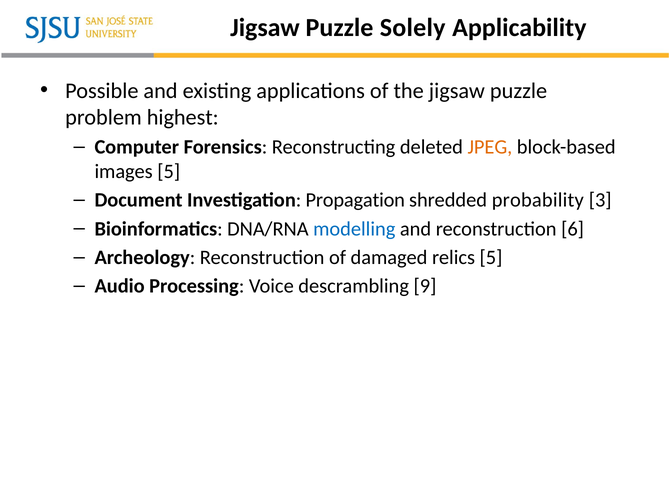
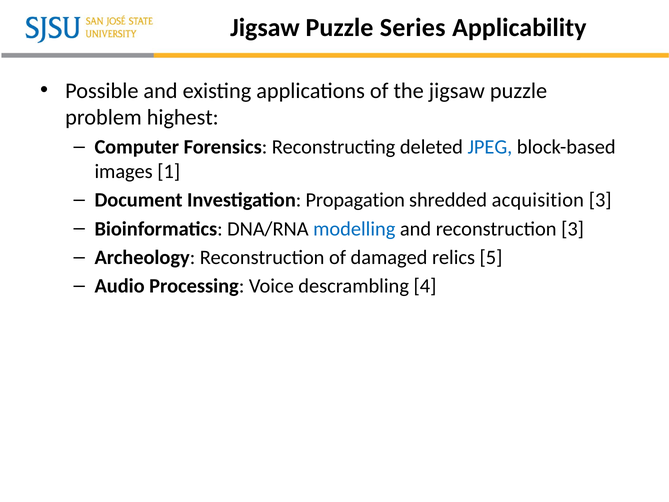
Solely: Solely -> Series
JPEG colour: orange -> blue
images 5: 5 -> 1
probability: probability -> acquisition
reconstruction 6: 6 -> 3
9: 9 -> 4
